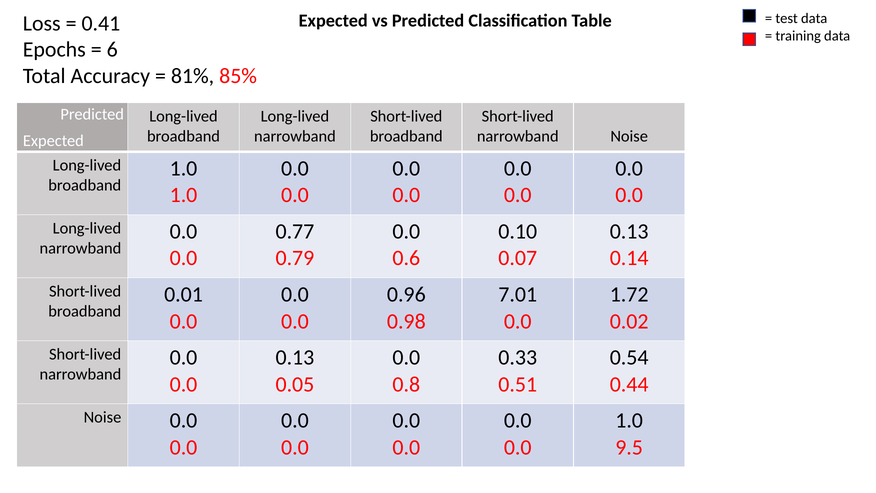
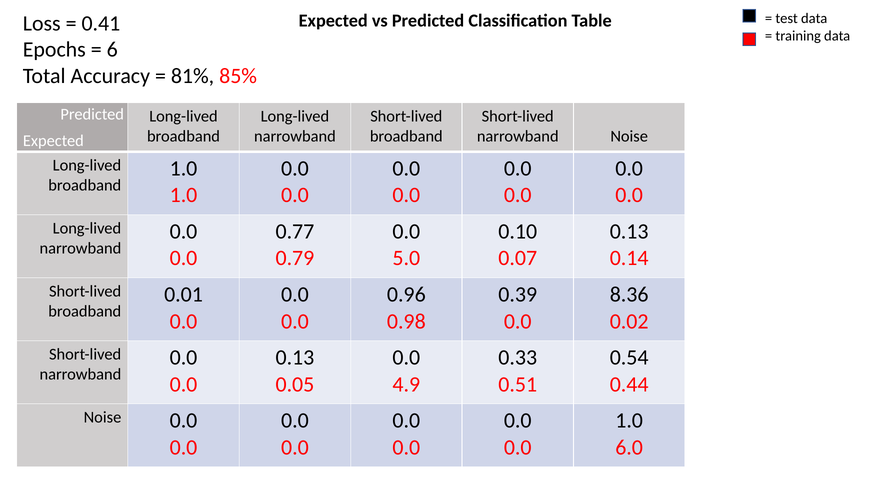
0.6: 0.6 -> 5.0
7.01: 7.01 -> 0.39
1.72: 1.72 -> 8.36
0.8: 0.8 -> 4.9
9.5: 9.5 -> 6.0
